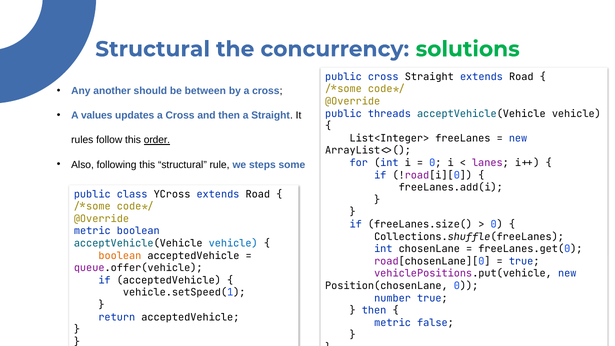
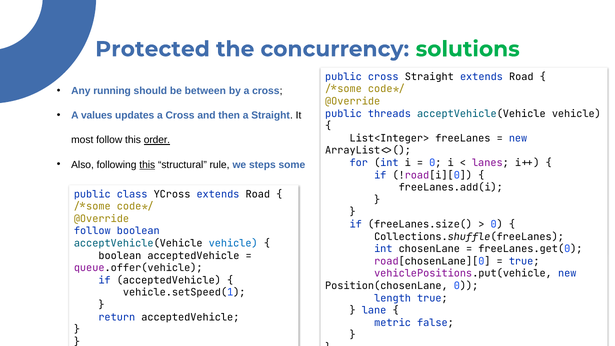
Structural at (153, 49): Structural -> Protected
another: another -> running
rules: rules -> most
this at (147, 165) underline: none -> present
metric at (92, 231): metric -> follow
boolean at (120, 256) colour: orange -> black
number: number -> length
then at (374, 310): then -> lane
